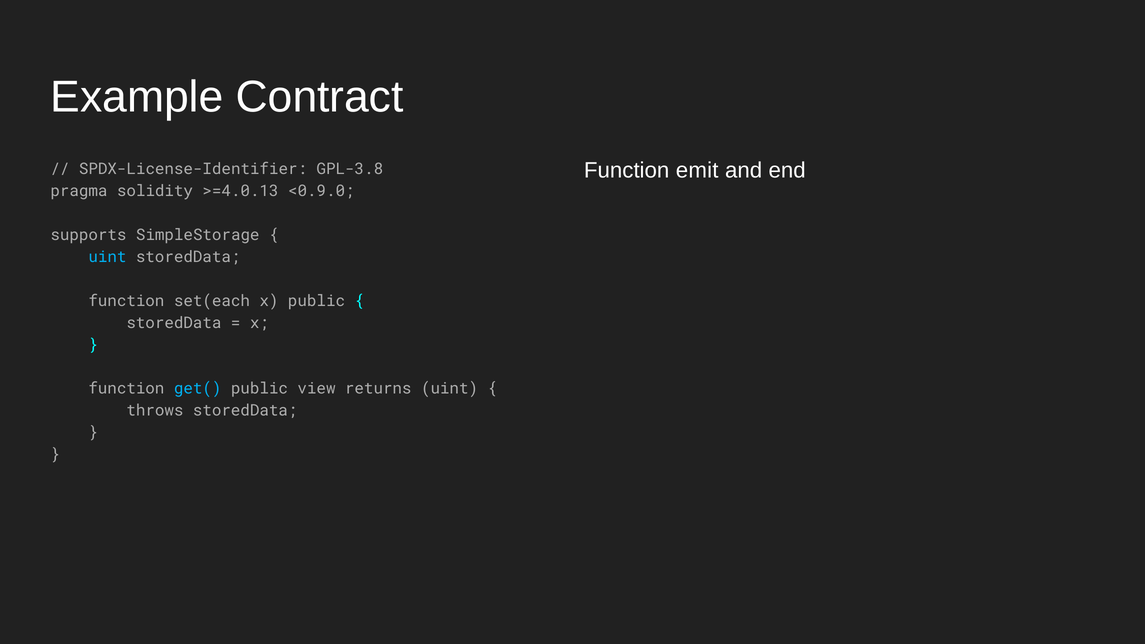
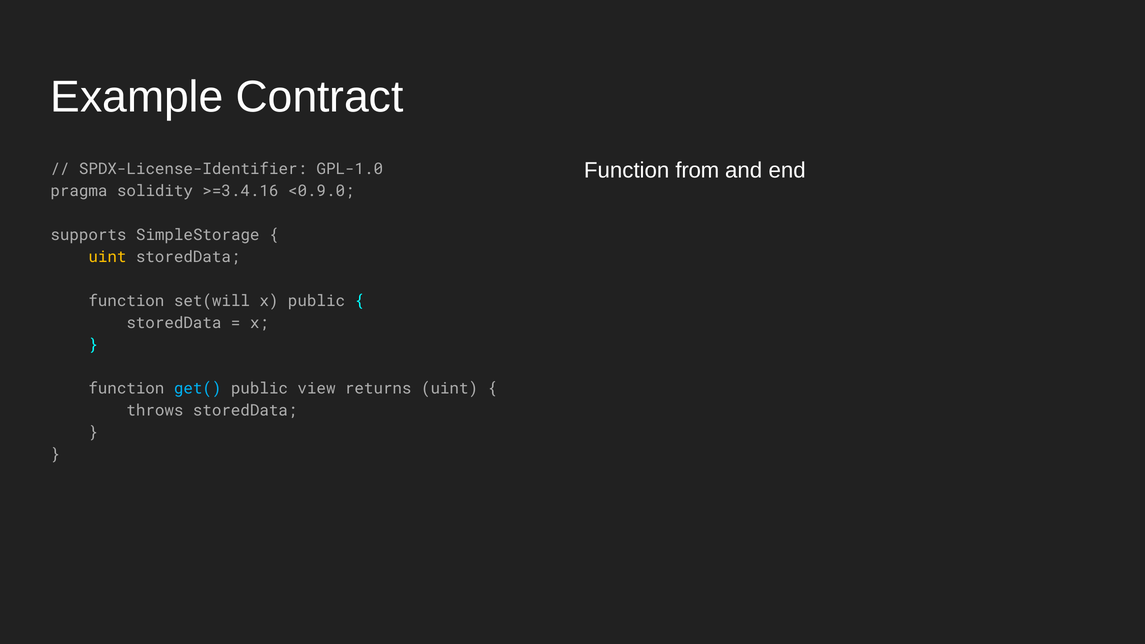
emit: emit -> from
GPL-3.8: GPL-3.8 -> GPL-1.0
>=4.0.13: >=4.0.13 -> >=3.4.16
uint at (107, 257) colour: light blue -> yellow
set(each: set(each -> set(will
